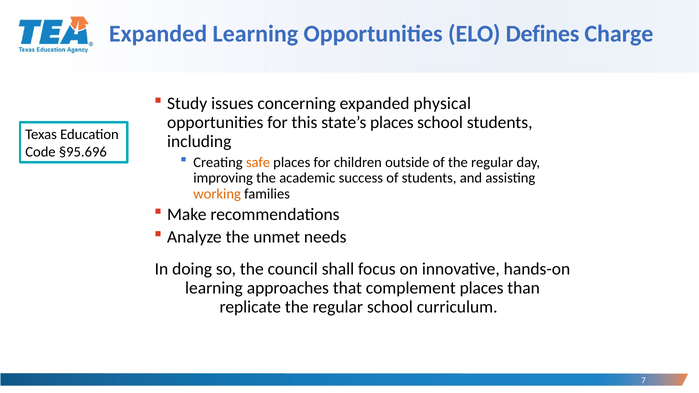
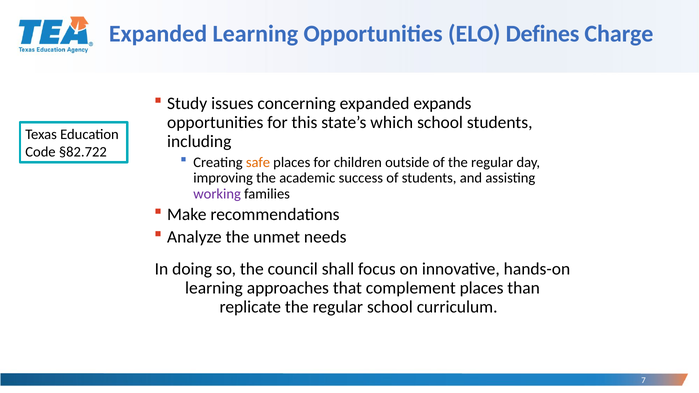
physical: physical -> expands
state’s places: places -> which
§95.696: §95.696 -> §82.722
working colour: orange -> purple
